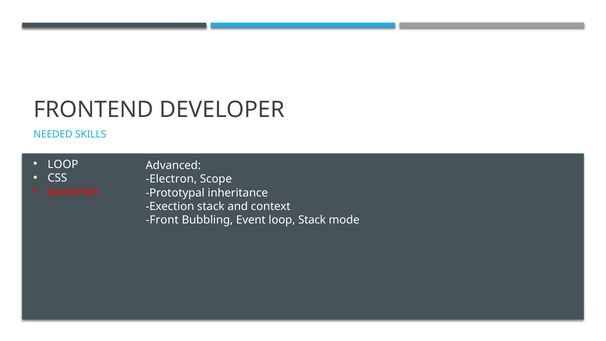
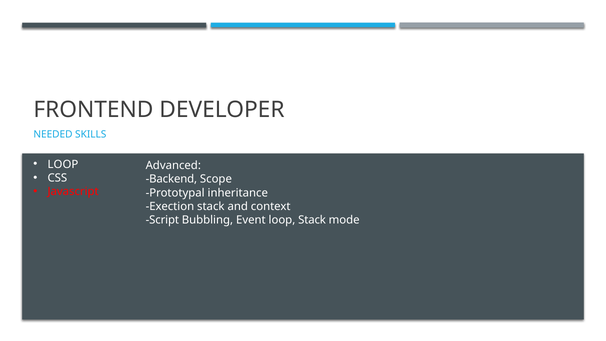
Electron: Electron -> Backend
Front: Front -> Script
